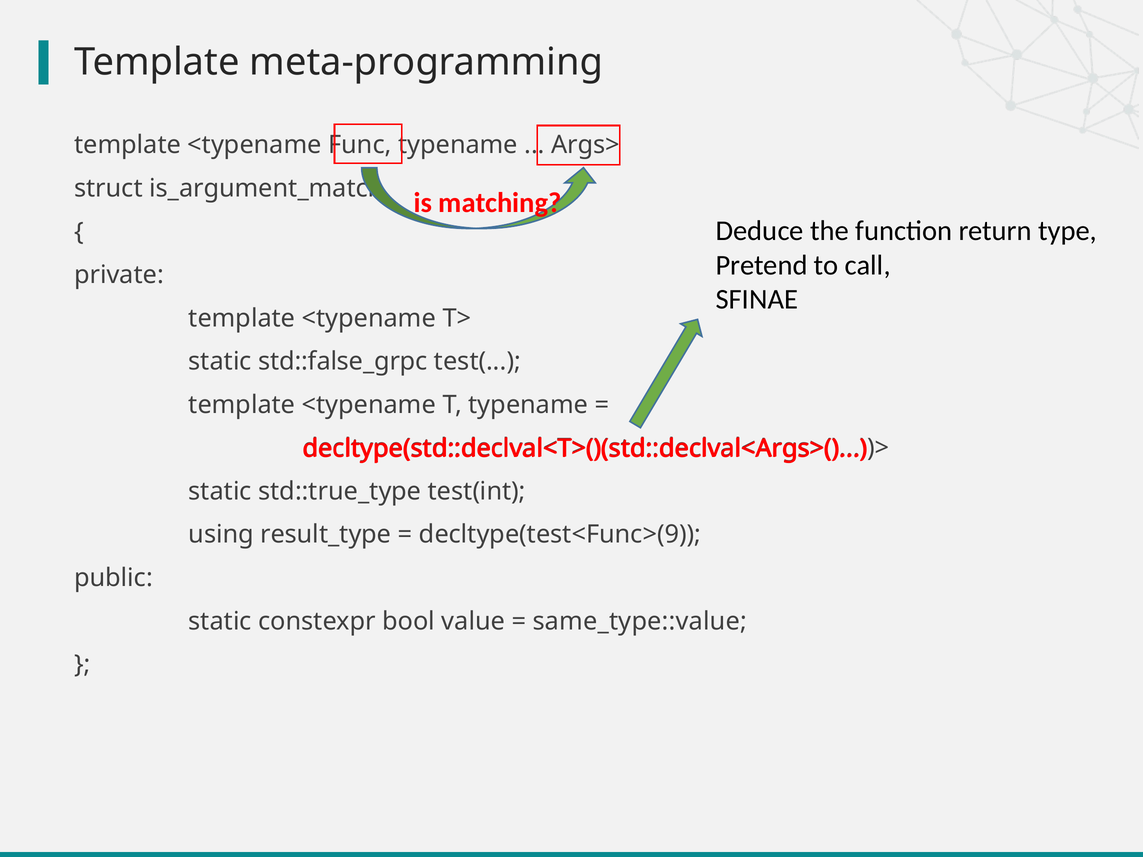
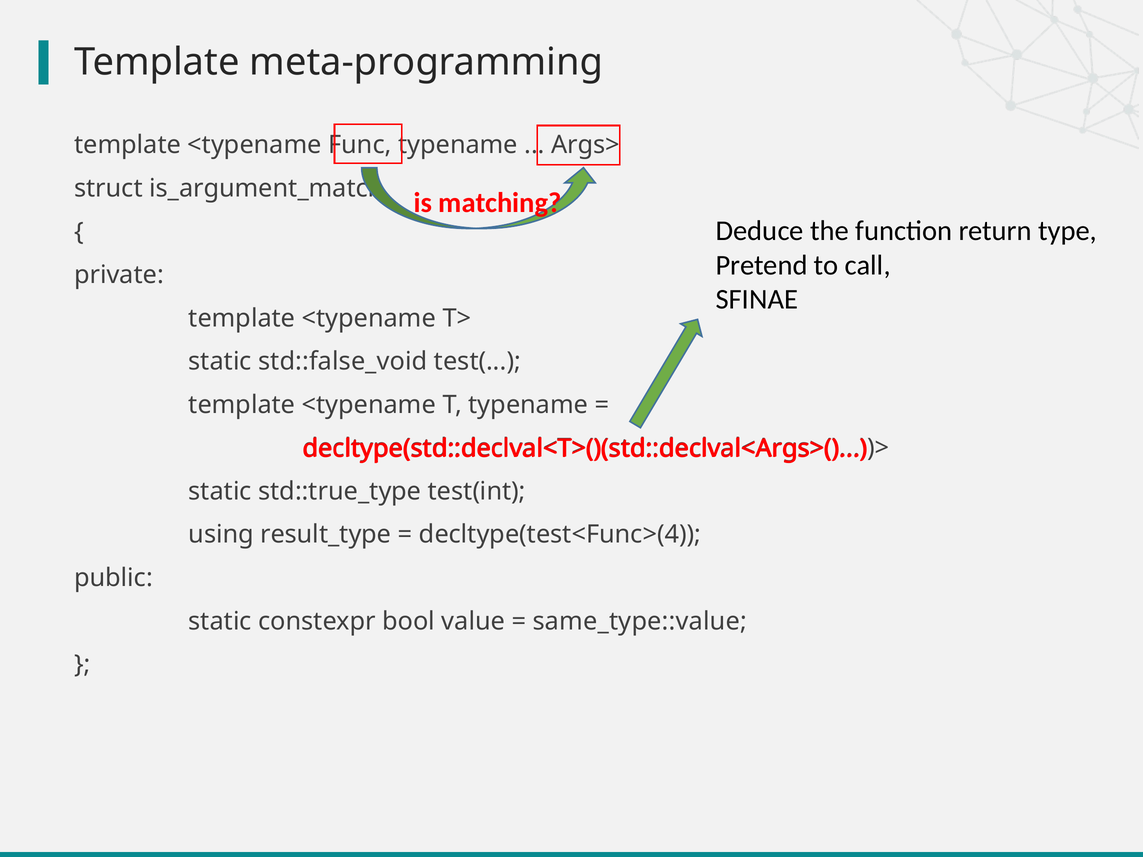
std::false_grpc: std::false_grpc -> std::false_void
decltype(test<Func>(9: decltype(test<Func>(9 -> decltype(test<Func>(4
